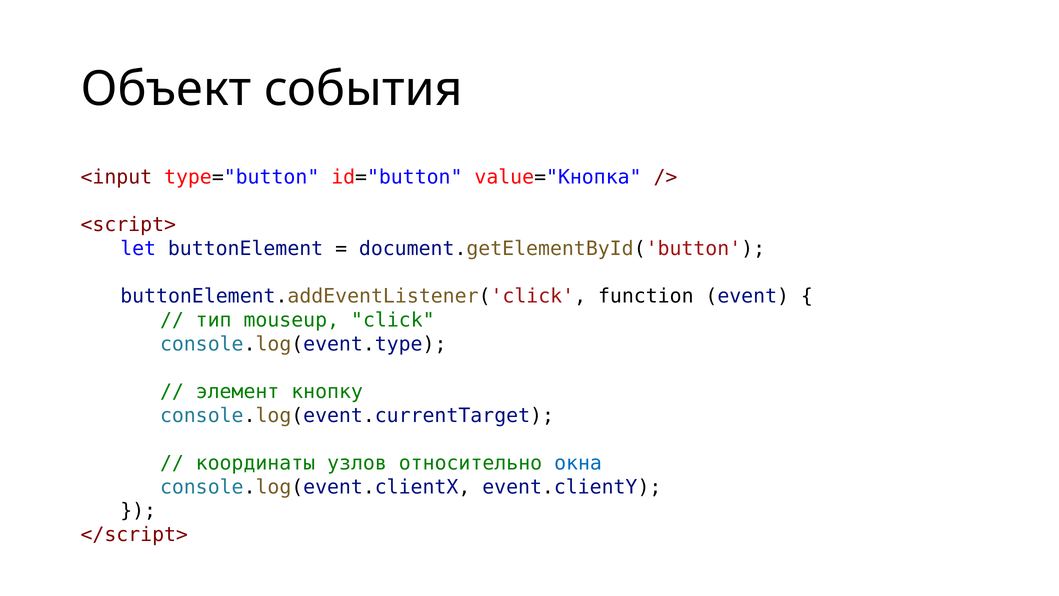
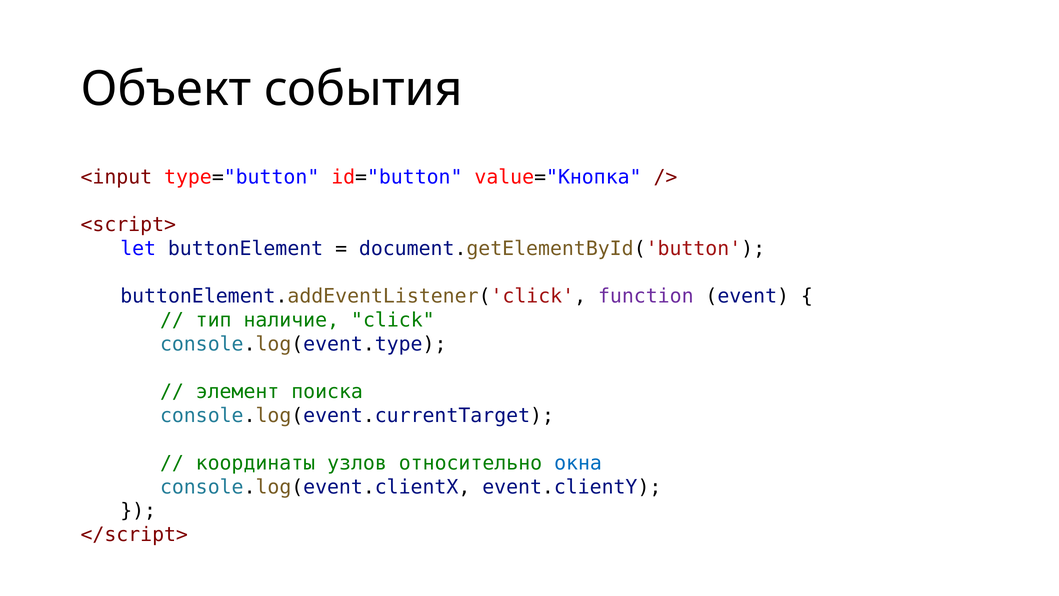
function colour: black -> purple
mouseup: mouseup -> наличие
кнопку: кнопку -> поиска
